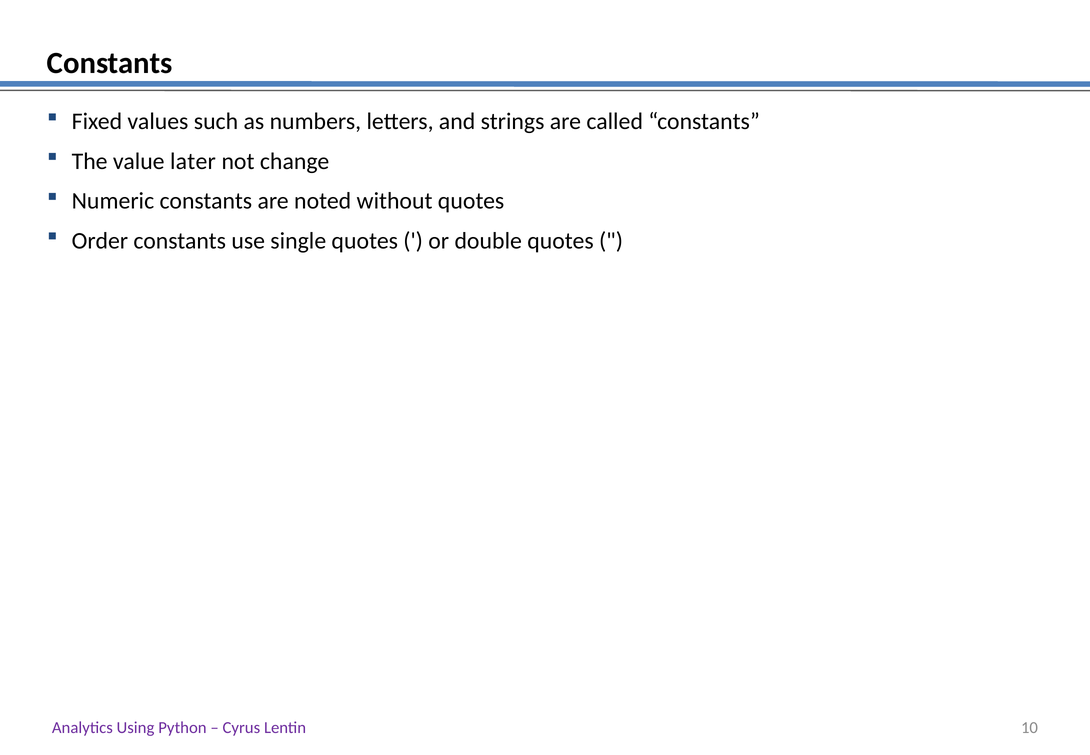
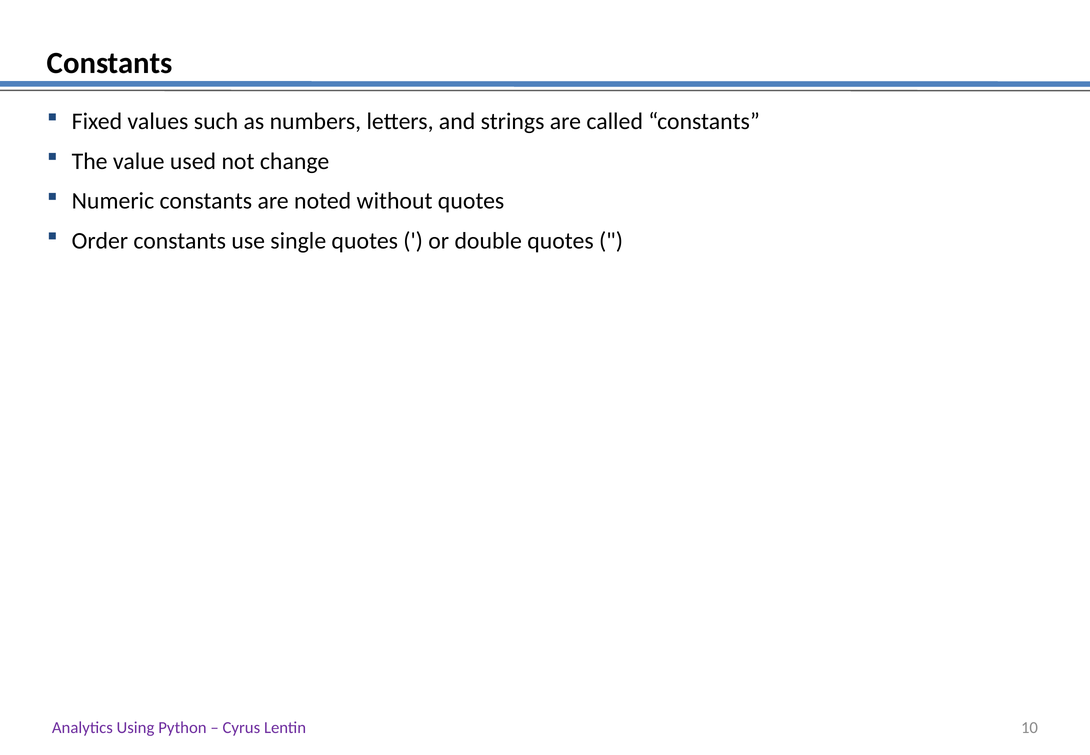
later: later -> used
